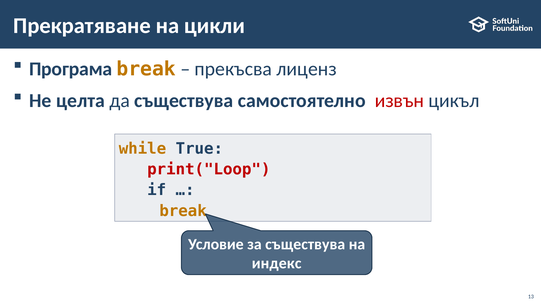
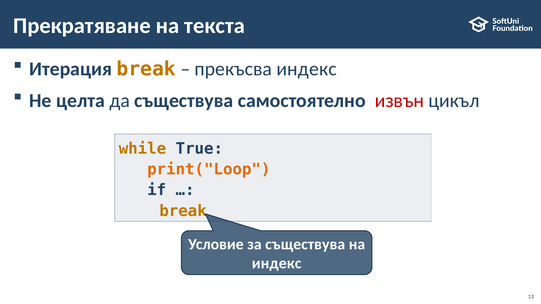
цикли: цикли -> текста
Програма: Програма -> Итерация
прекъсва лиценз: лиценз -> индекс
print("Loop colour: red -> orange
